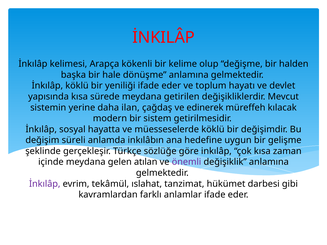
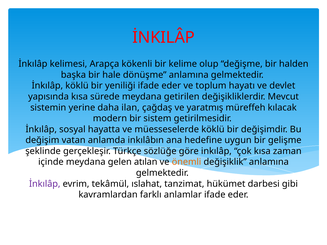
edinerek: edinerek -> yaratmış
süreli: süreli -> vatan
önemli colour: purple -> orange
